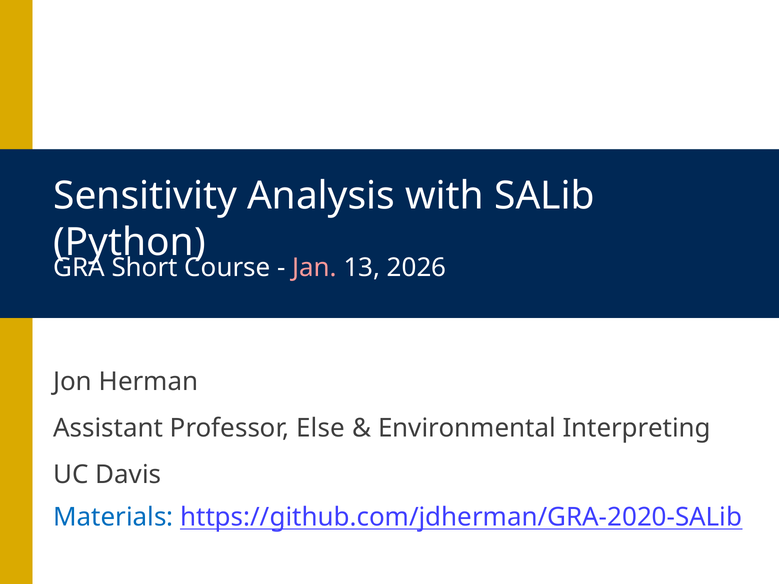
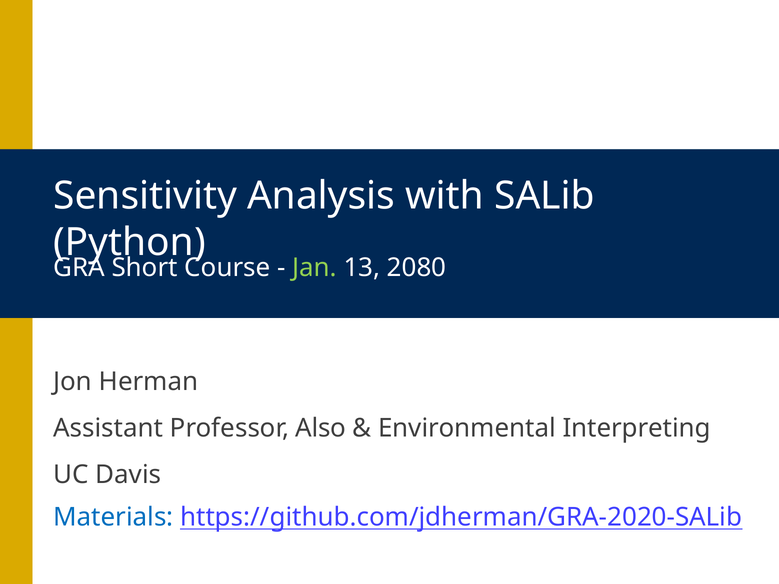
Jan colour: pink -> light green
2026: 2026 -> 2080
Else: Else -> Also
